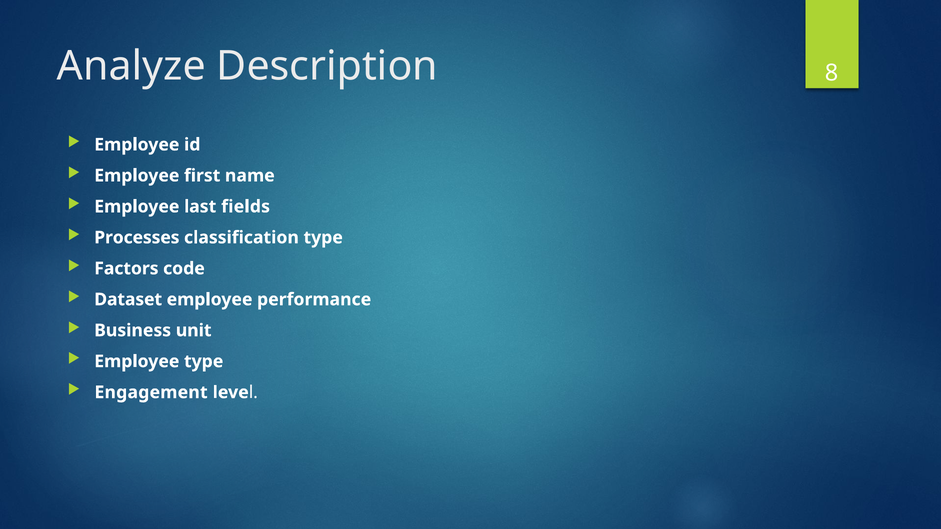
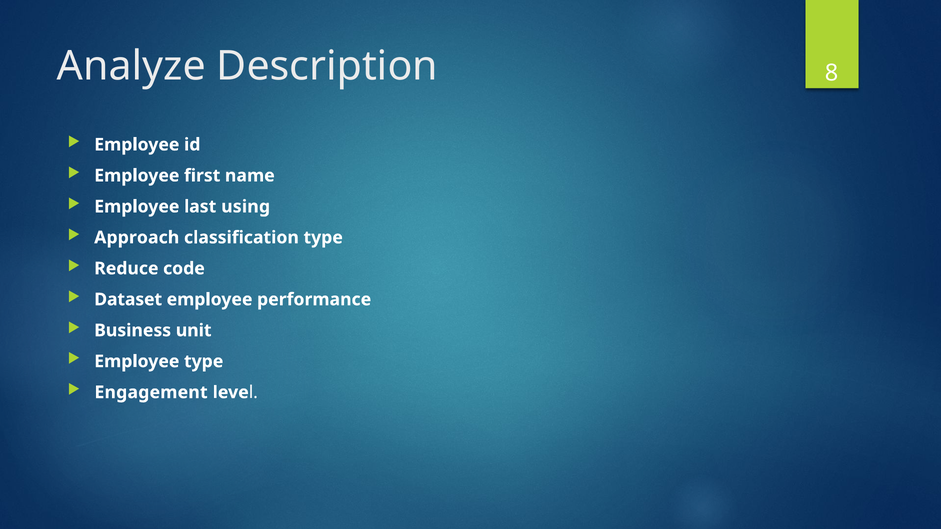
fields: fields -> using
Processes: Processes -> Approach
Factors: Factors -> Reduce
